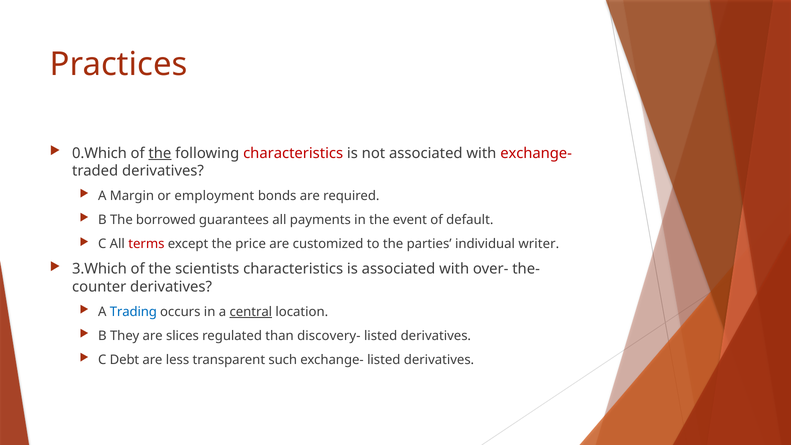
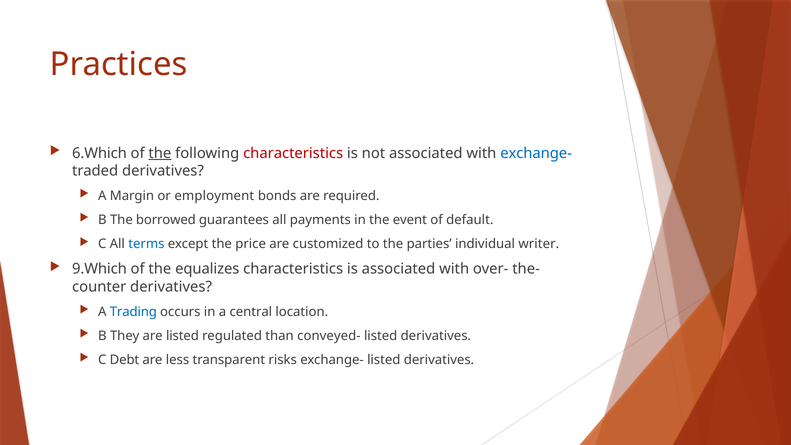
0.Which: 0.Which -> 6.Which
exchange- at (536, 153) colour: red -> blue
terms colour: red -> blue
3.Which: 3.Which -> 9.Which
scientists: scientists -> equalizes
central underline: present -> none
are slices: slices -> listed
discovery-: discovery- -> conveyed-
such: such -> risks
